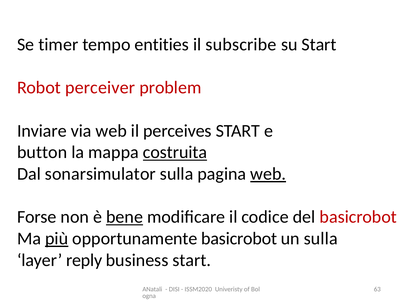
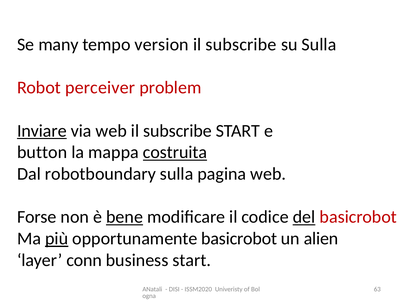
timer: timer -> many
entities: entities -> version
su Start: Start -> Sulla
Inviare underline: none -> present
web il perceives: perceives -> subscribe
sonarsimulator: sonarsimulator -> robotboundary
web at (268, 174) underline: present -> none
del underline: none -> present
un sulla: sulla -> alien
reply: reply -> conn
